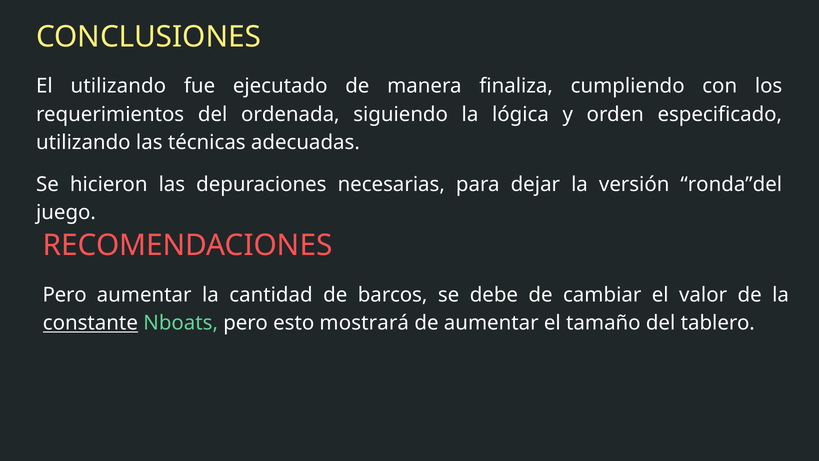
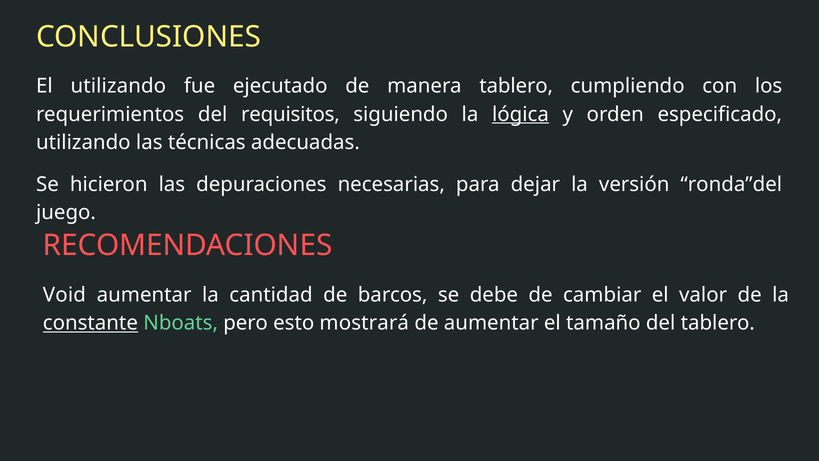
manera finaliza: finaliza -> tablero
ordenada: ordenada -> requisitos
lógica underline: none -> present
Pero at (65, 295): Pero -> Void
